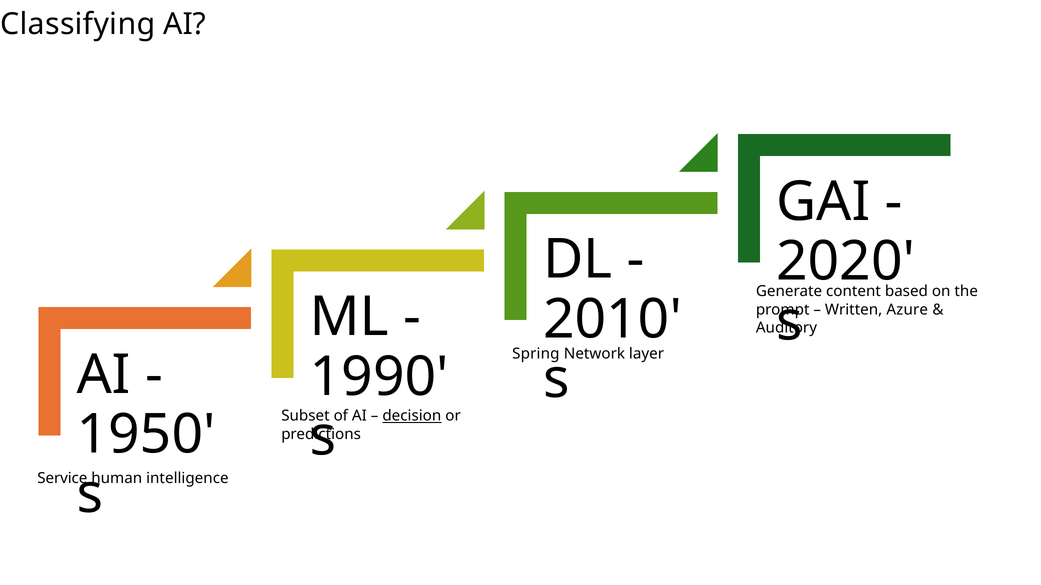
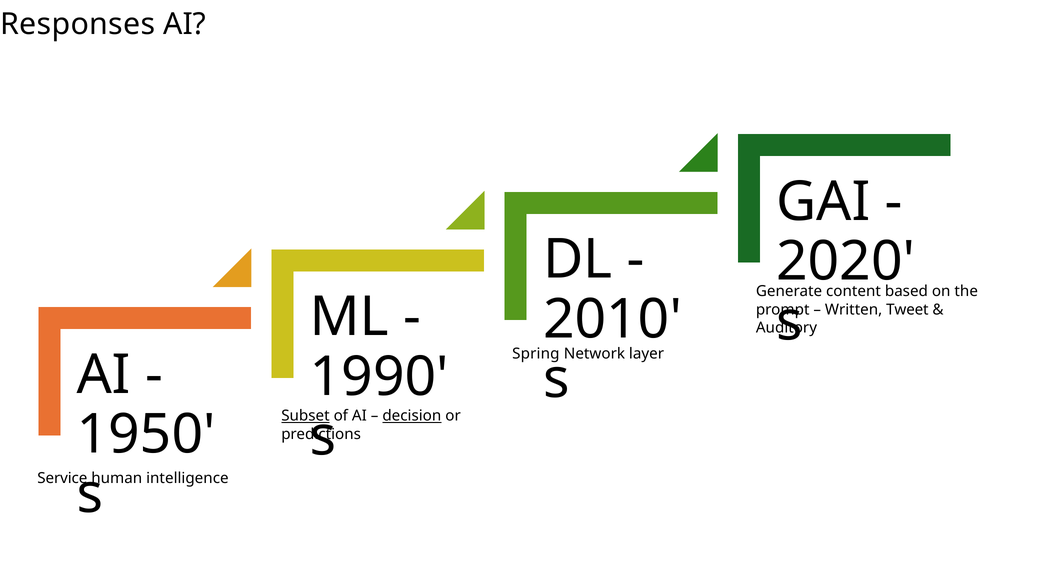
Classifying: Classifying -> Responses
Azure: Azure -> Tweet
Subset underline: none -> present
